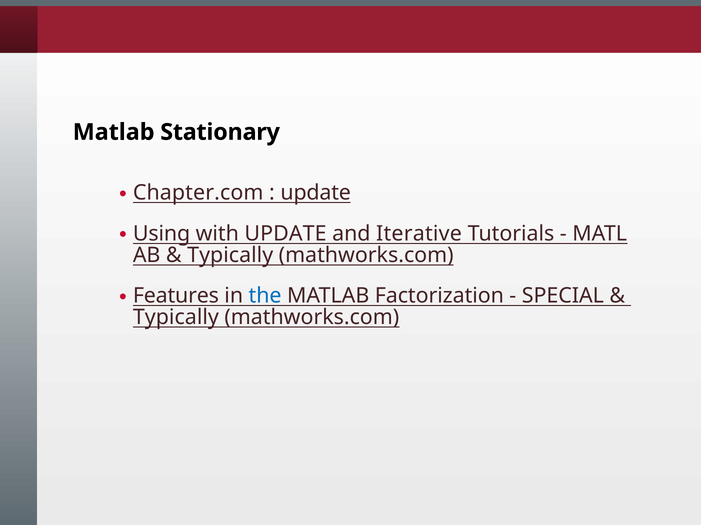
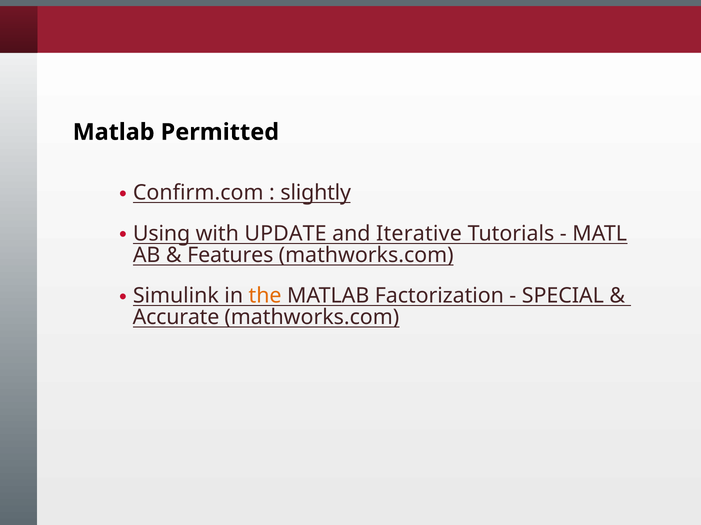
Stationary: Stationary -> Permitted
Chapter.com: Chapter.com -> Confirm.com
update at (316, 193): update -> slightly
Typically at (230, 255): Typically -> Features
Features: Features -> Simulink
the colour: blue -> orange
Typically at (176, 318): Typically -> Accurate
